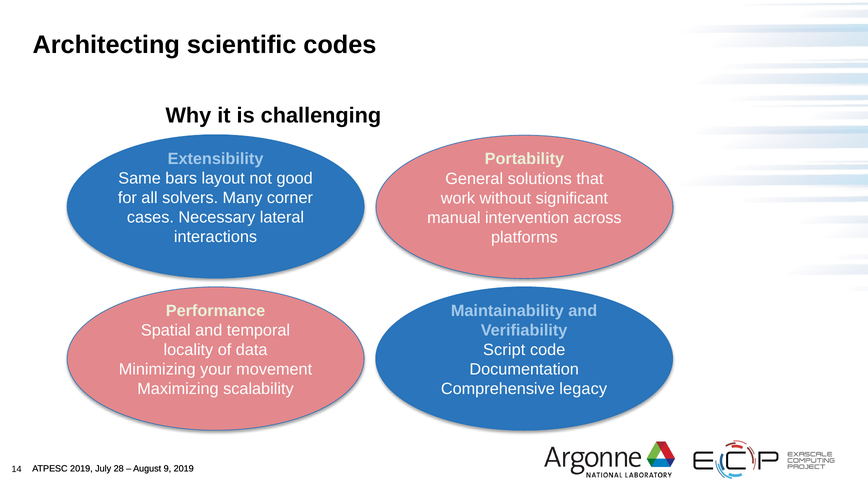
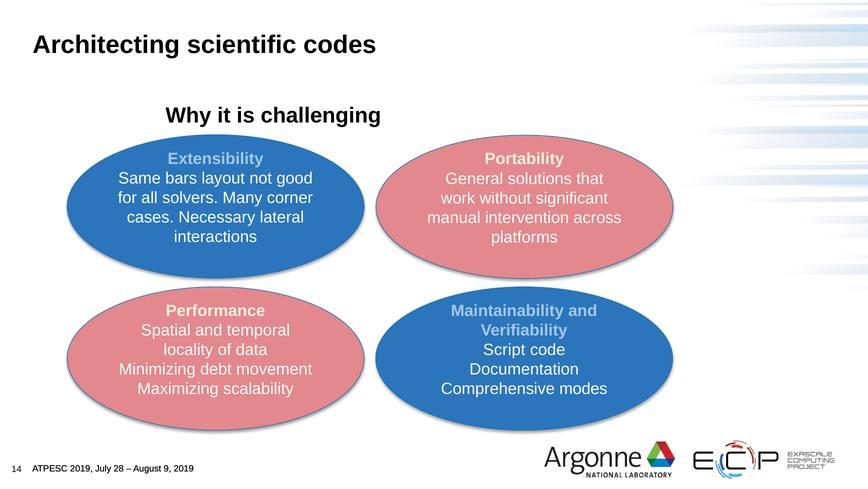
your: your -> debt
legacy: legacy -> modes
